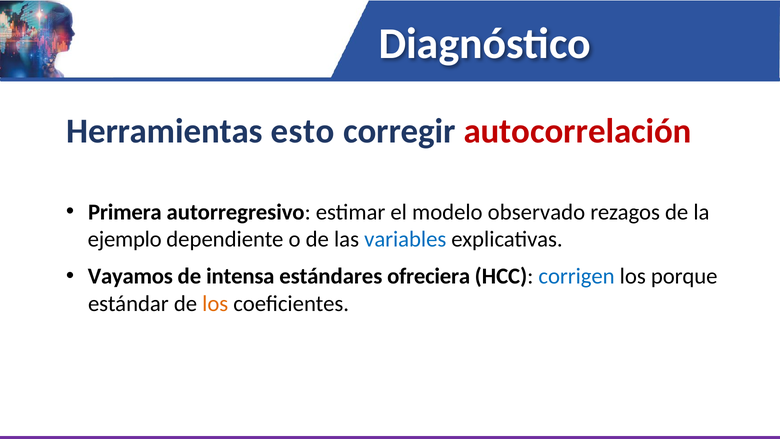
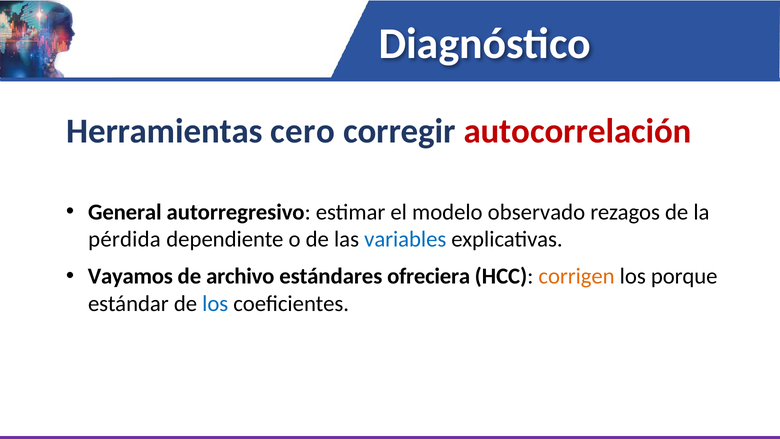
esto: esto -> cero
Primera: Primera -> General
ejemplo: ejemplo -> pérdida
intensa: intensa -> archivo
corrigen colour: blue -> orange
los at (215, 304) colour: orange -> blue
